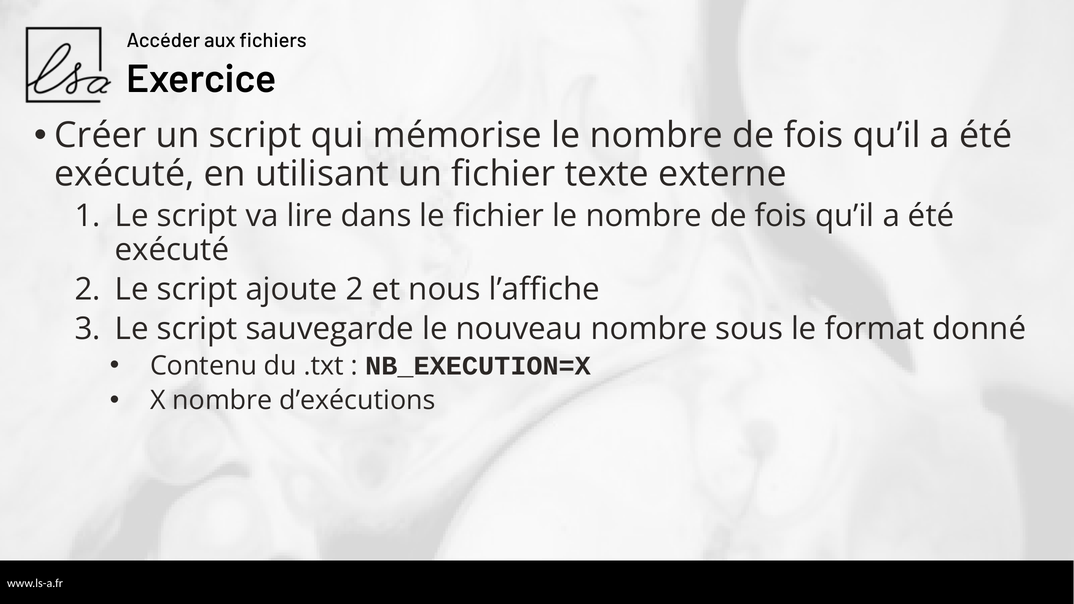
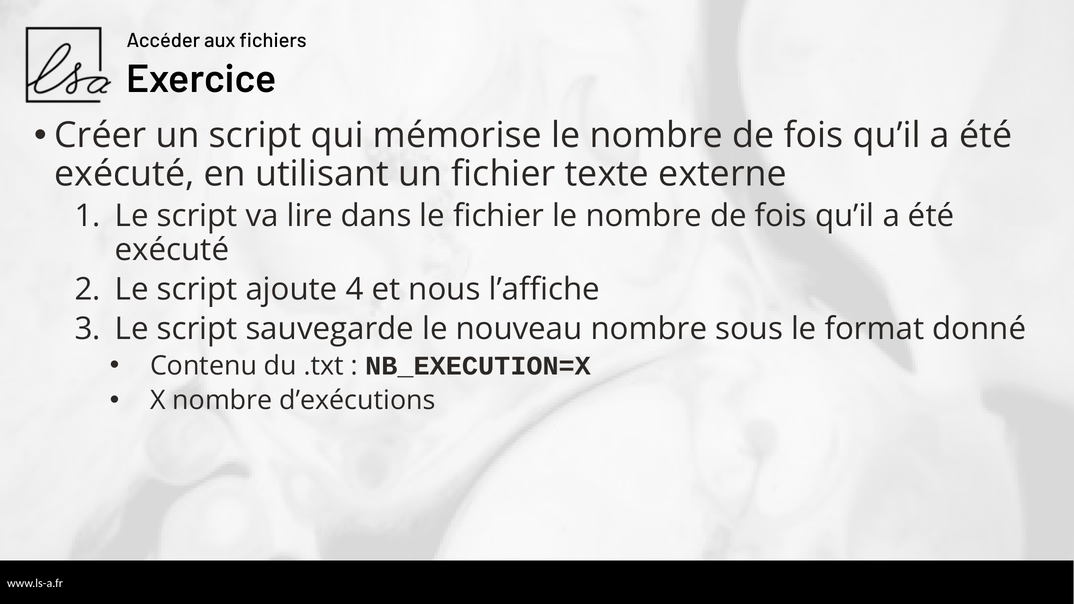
ajoute 2: 2 -> 4
